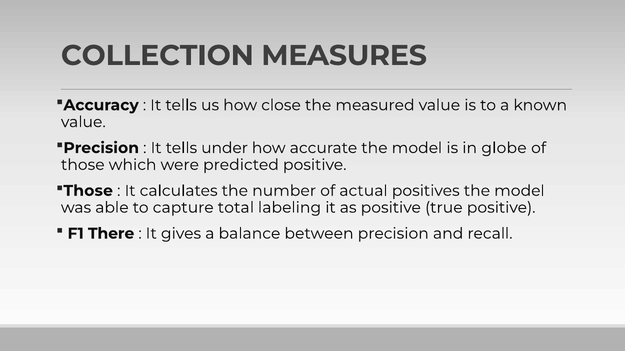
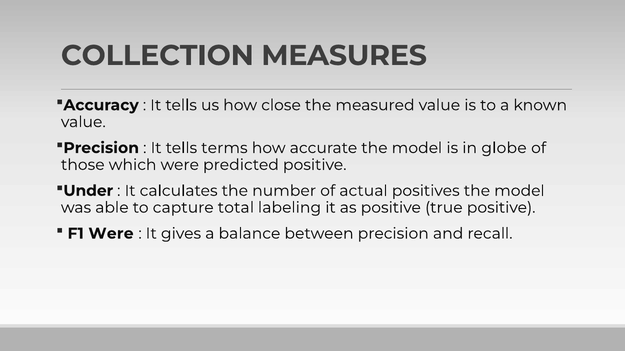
under: under -> terms
Those at (88, 191): Those -> Under
F1 There: There -> Were
